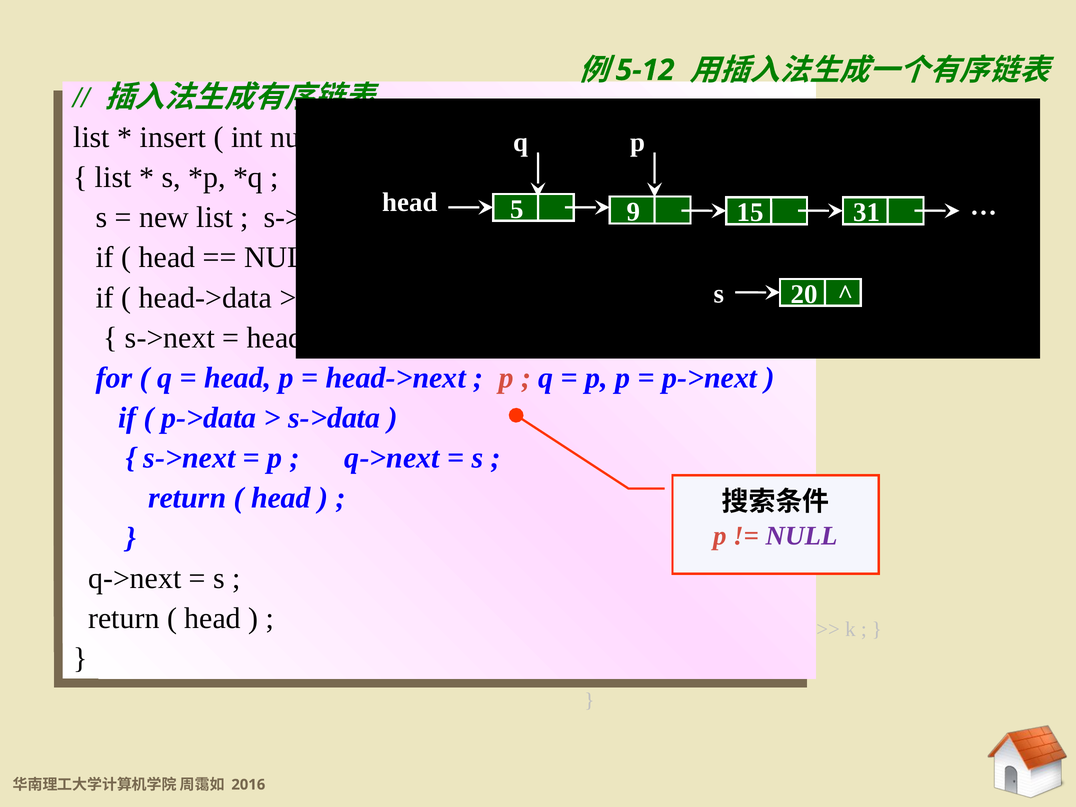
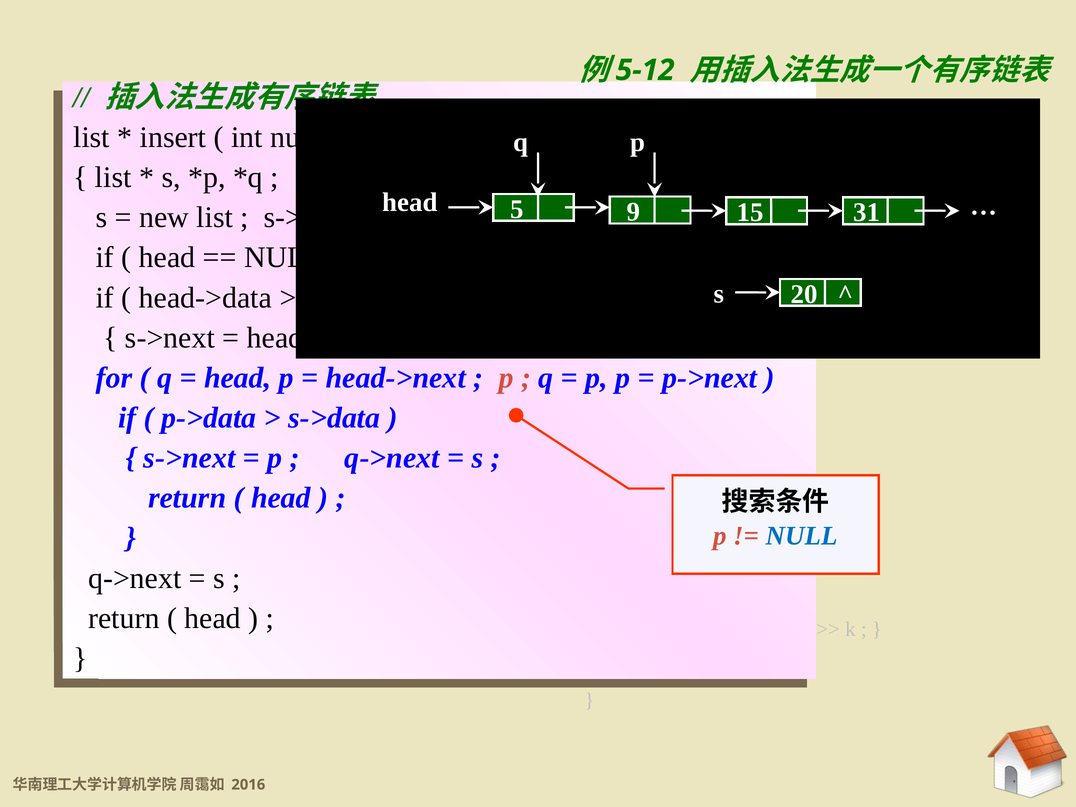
NULL at (802, 536) colour: purple -> blue
